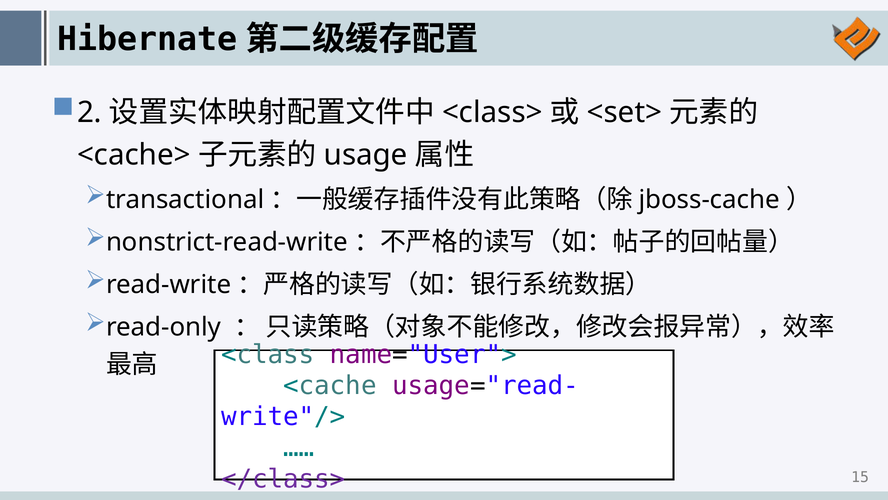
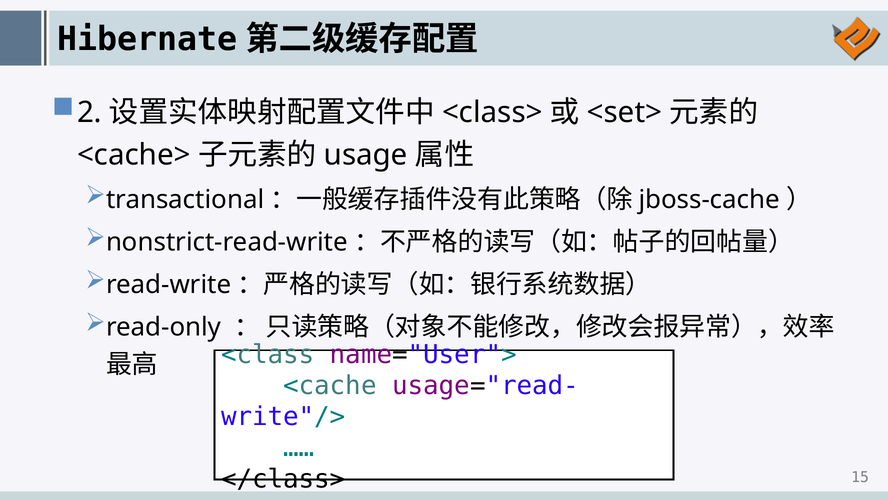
</class> colour: purple -> black
